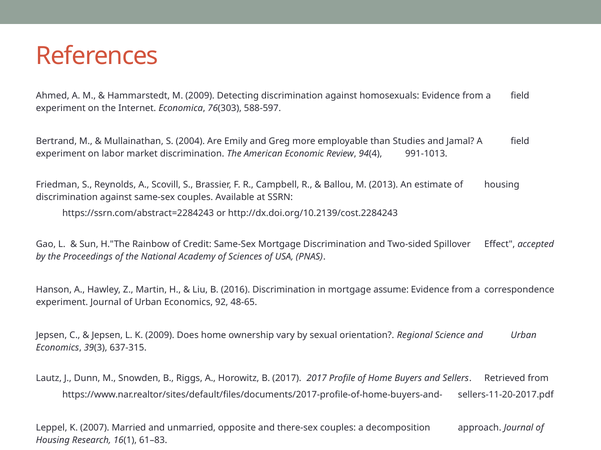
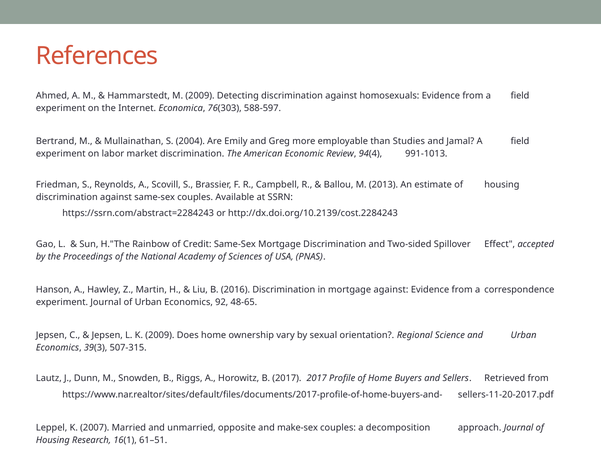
mortgage assume: assume -> against
637-315: 637-315 -> 507-315
there-sex: there-sex -> make-sex
61–83: 61–83 -> 61–51
